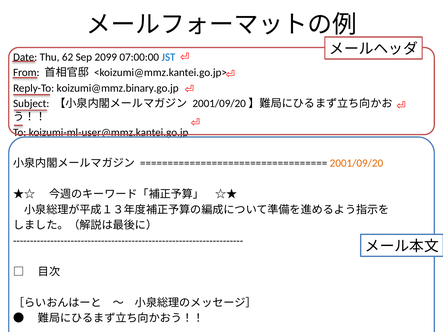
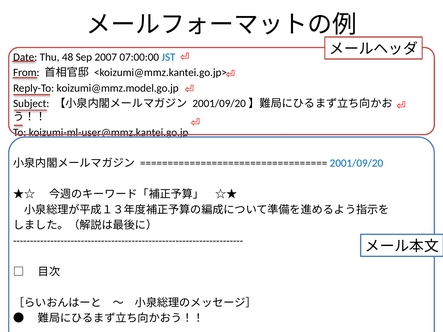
62: 62 -> 48
2099: 2099 -> 2007
koizumi@mmz.binary.go.jp: koizumi@mmz.binary.go.jp -> koizumi@mmz.model.go.jp
2001/09/20 colour: orange -> blue
